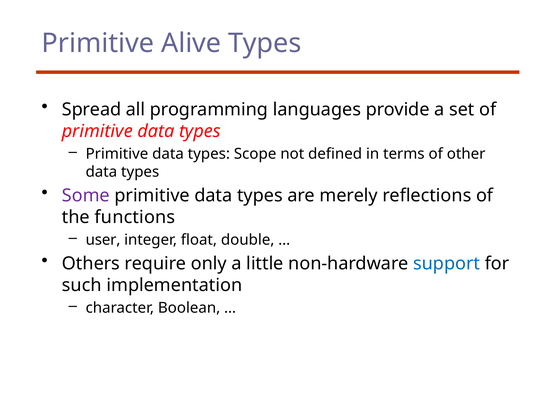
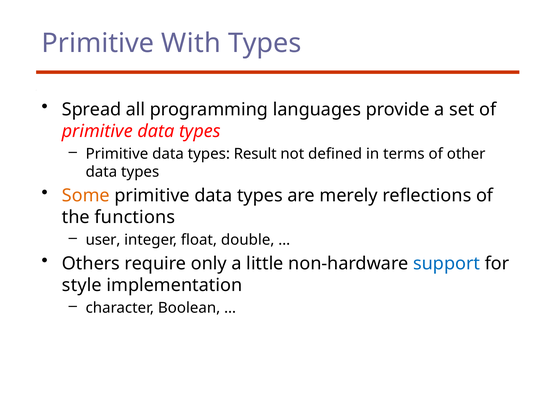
Alive: Alive -> With
Scope: Scope -> Result
Some colour: purple -> orange
such: such -> style
